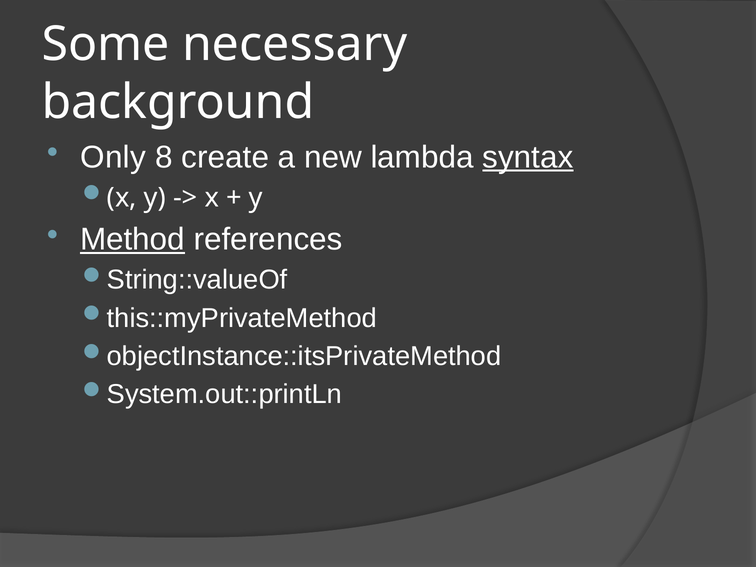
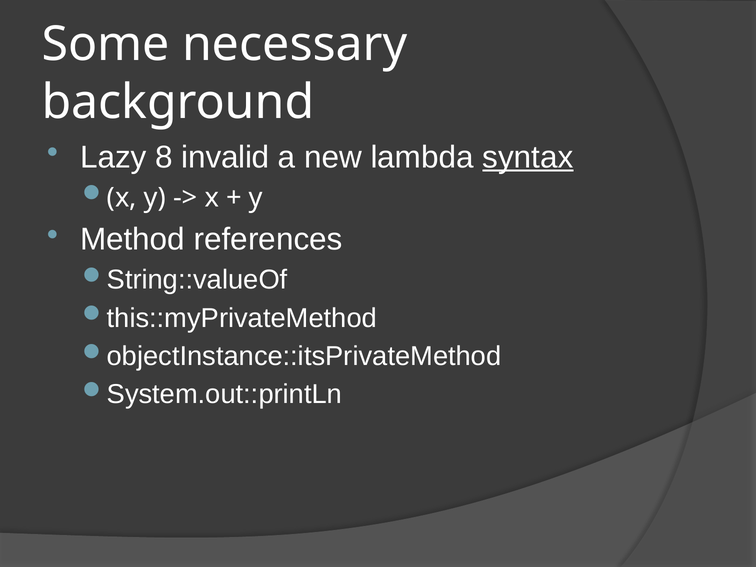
Only: Only -> Lazy
create: create -> invalid
Method underline: present -> none
